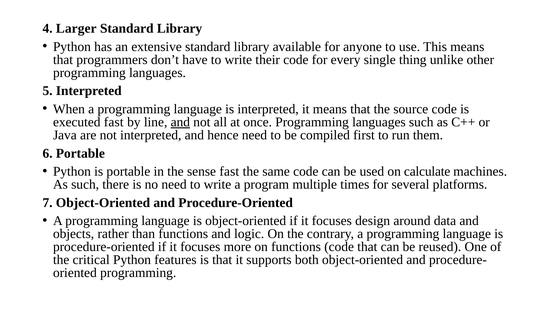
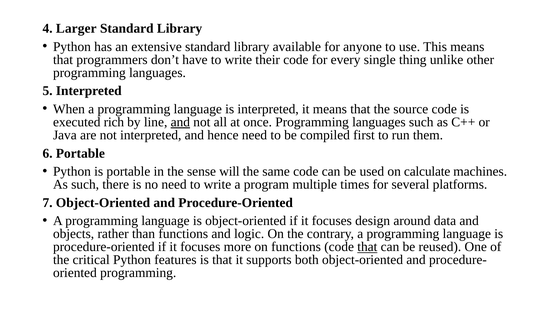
executed fast: fast -> rich
sense fast: fast -> will
that at (367, 247) underline: none -> present
